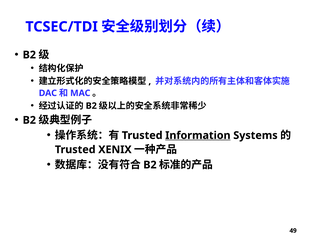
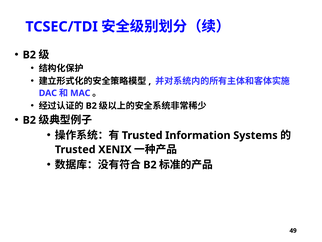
Information underline: present -> none
